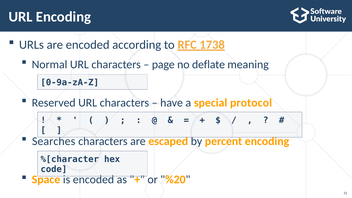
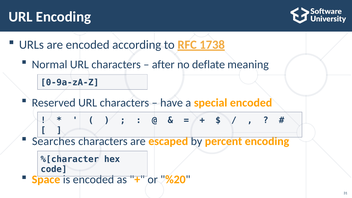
page: page -> after
special protocol: protocol -> encoded
